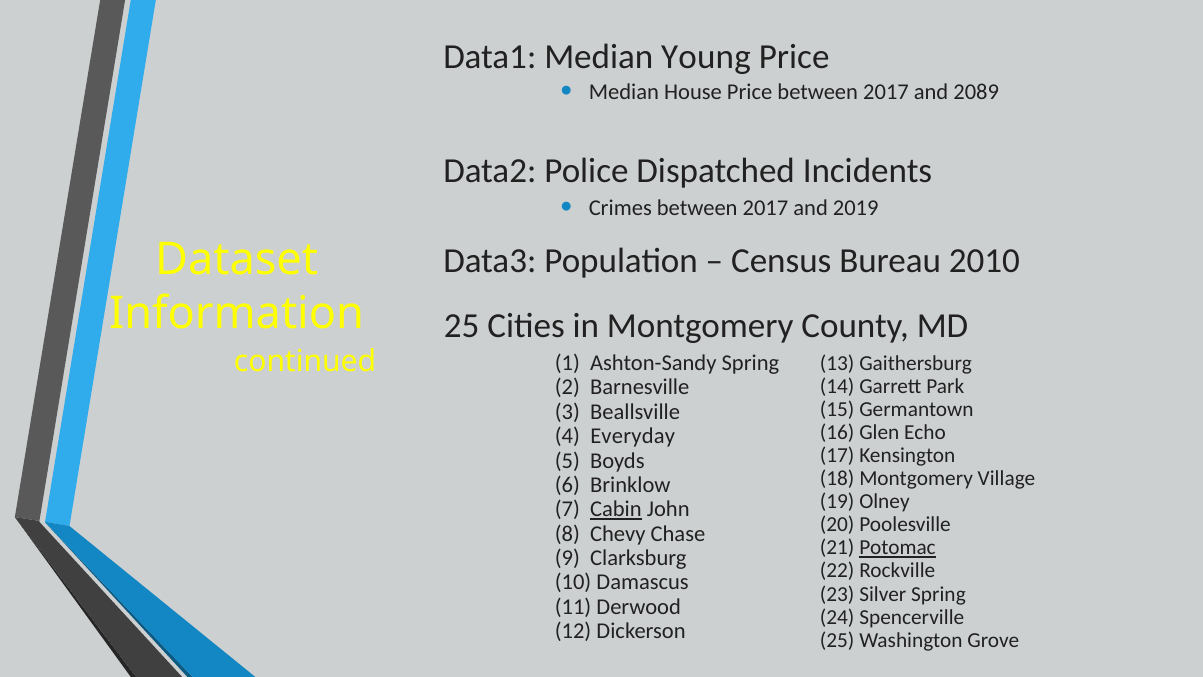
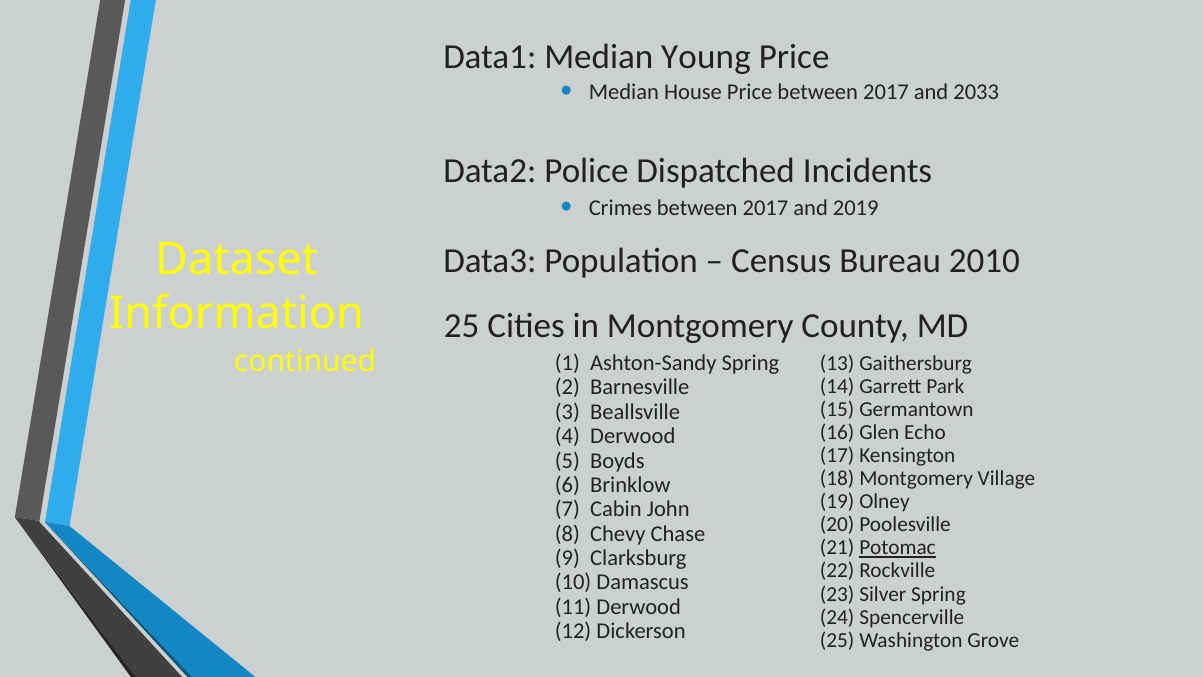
2089: 2089 -> 2033
4 Everyday: Everyday -> Derwood
Cabin underline: present -> none
